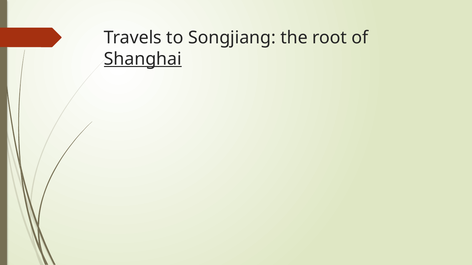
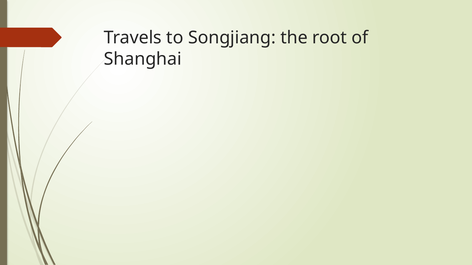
Shanghai underline: present -> none
